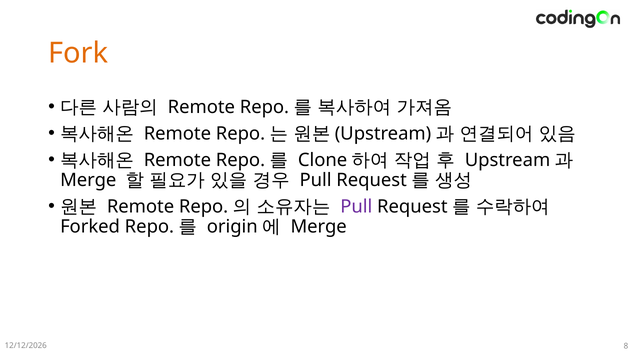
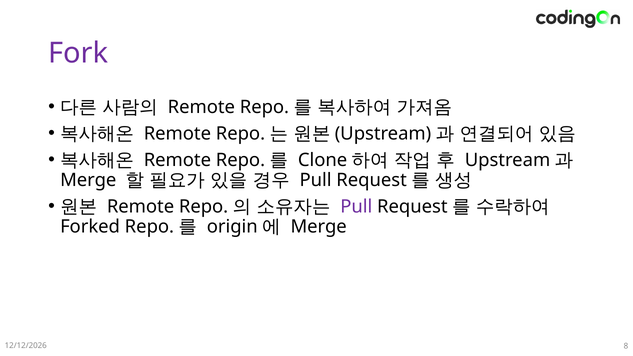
Fork colour: orange -> purple
